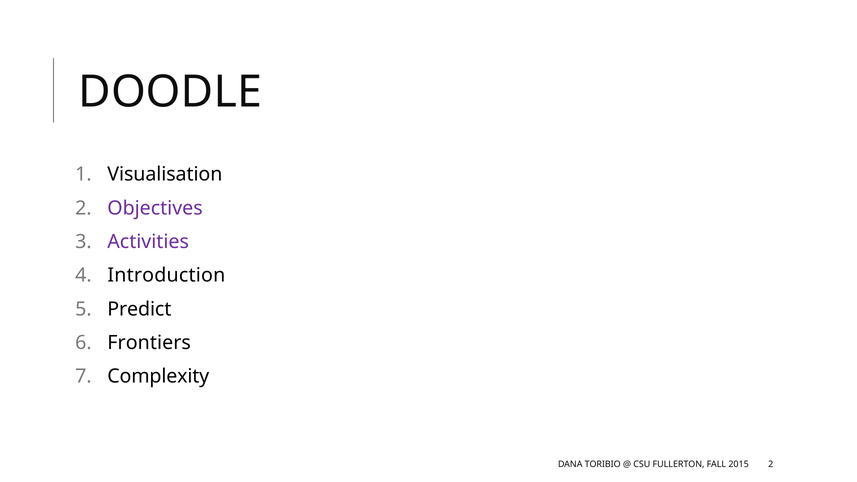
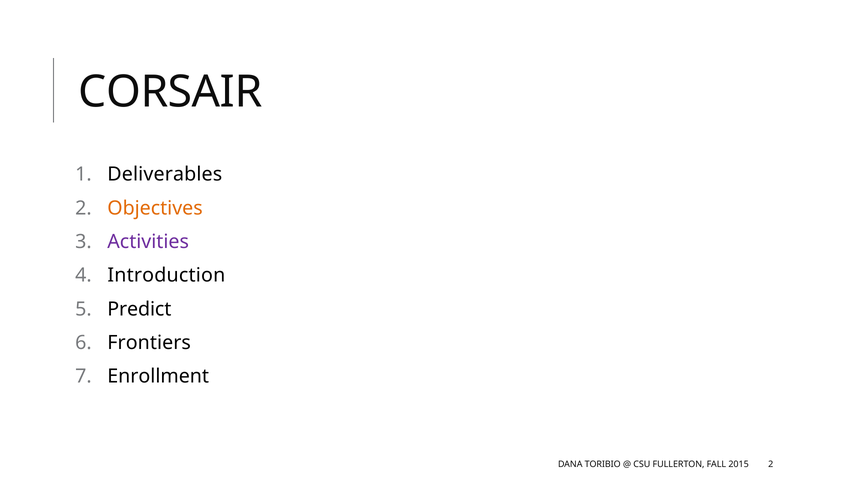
DOODLE: DOODLE -> CORSAIR
Visualisation: Visualisation -> Deliverables
Objectives colour: purple -> orange
Complexity: Complexity -> Enrollment
